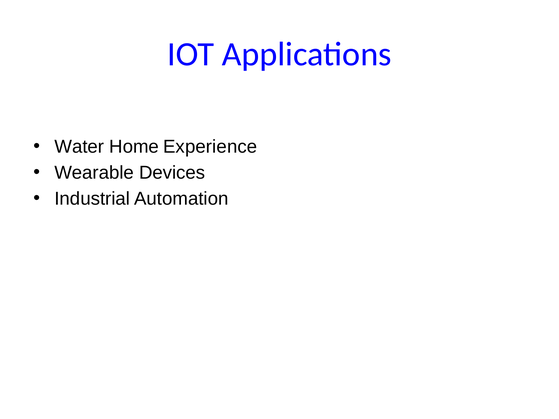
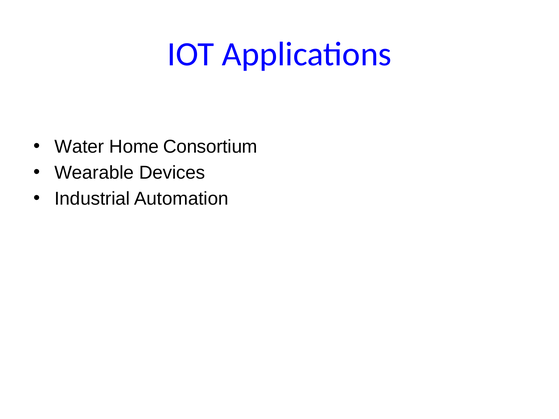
Experience: Experience -> Consortium
